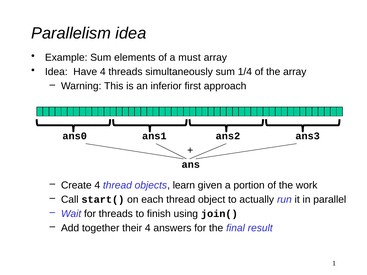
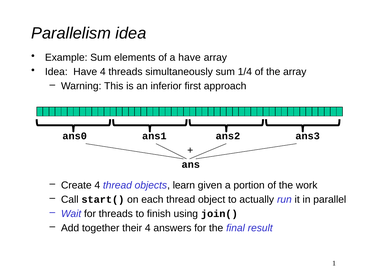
a must: must -> have
